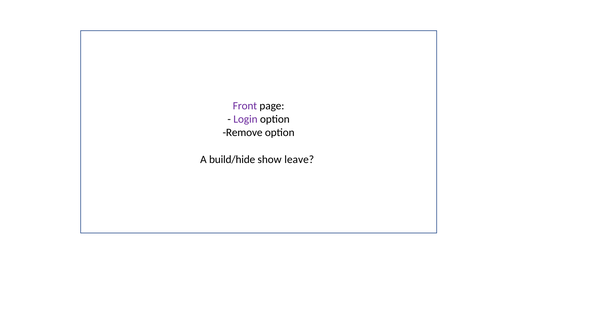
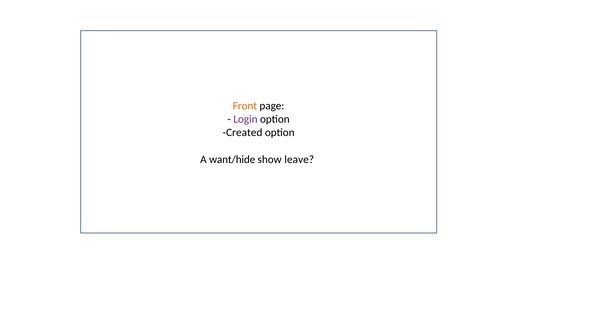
Front colour: purple -> orange
Remove: Remove -> Created
build/hide: build/hide -> want/hide
